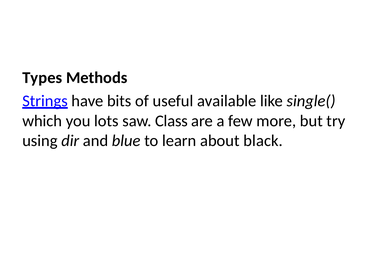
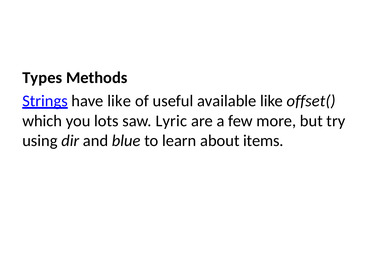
have bits: bits -> like
single(: single( -> offset(
Class: Class -> Lyric
black: black -> items
